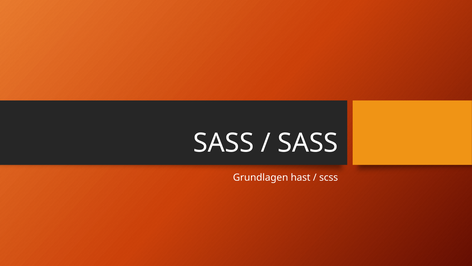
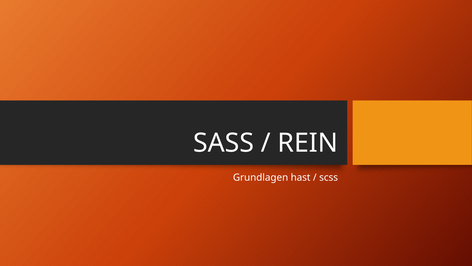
SASS at (308, 143): SASS -> REIN
